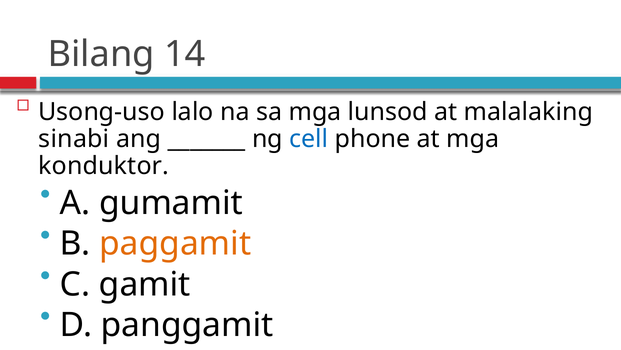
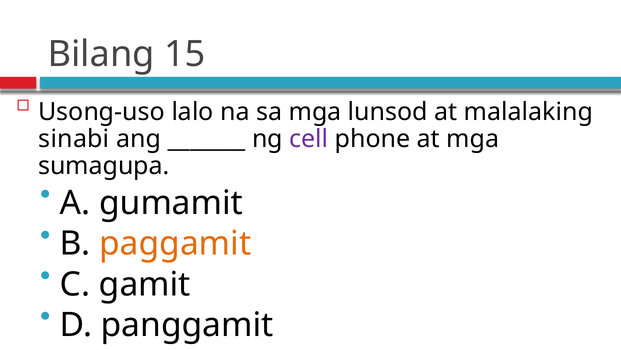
14: 14 -> 15
cell colour: blue -> purple
konduktor: konduktor -> sumagupa
